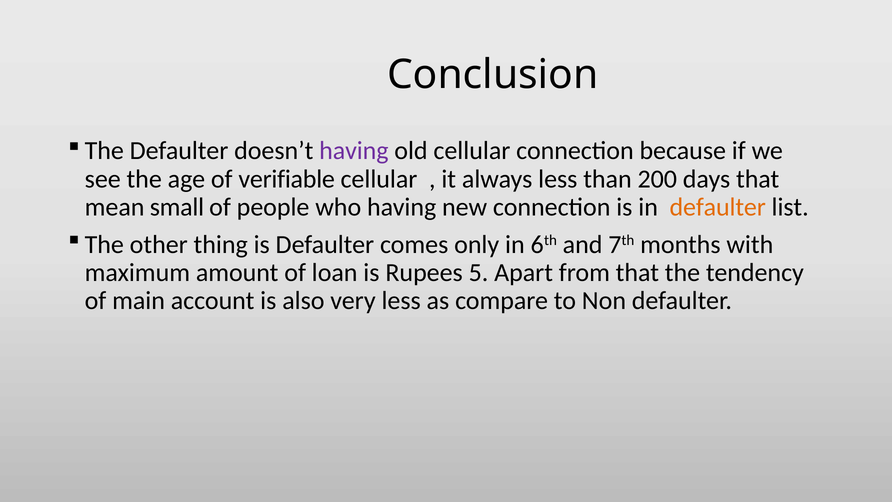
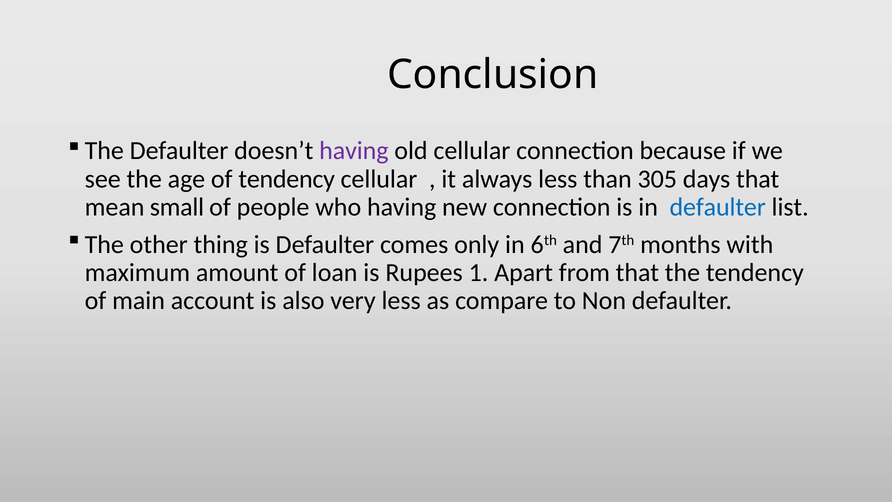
of verifiable: verifiable -> tendency
200: 200 -> 305
defaulter at (718, 207) colour: orange -> blue
5: 5 -> 1
